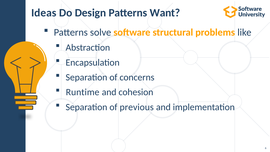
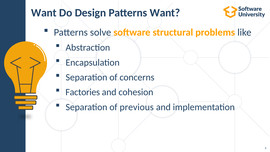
Ideas at (44, 13): Ideas -> Want
Runtime: Runtime -> Factories
